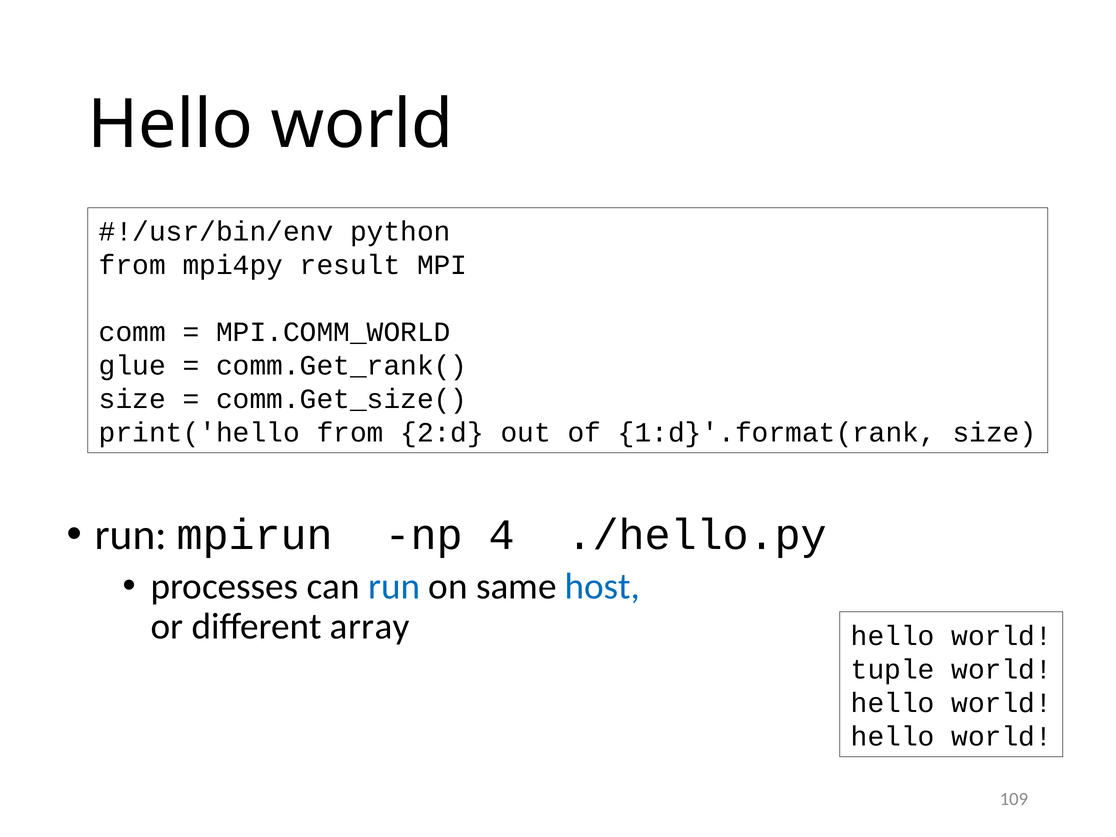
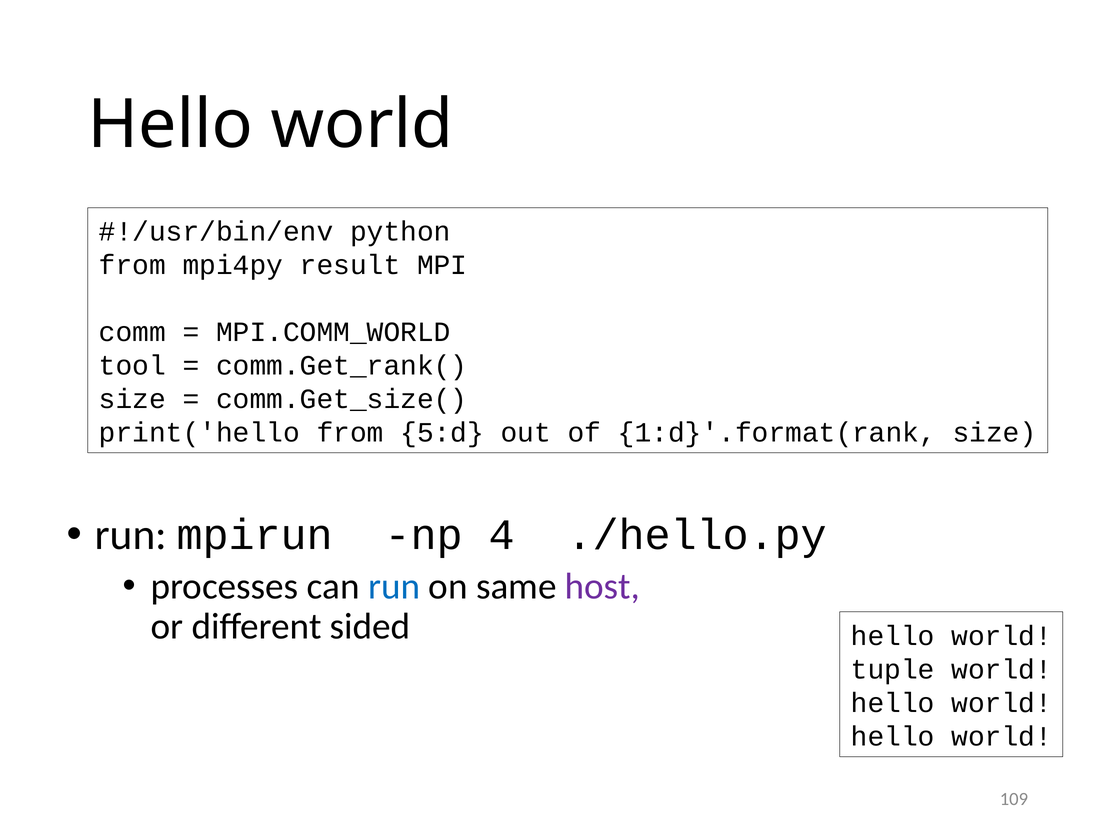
glue: glue -> tool
2:d: 2:d -> 5:d
host colour: blue -> purple
array: array -> sided
